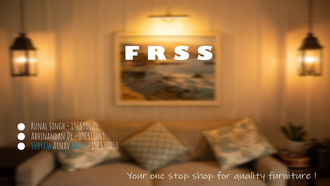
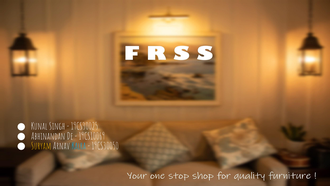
Suryam colour: light blue -> yellow
